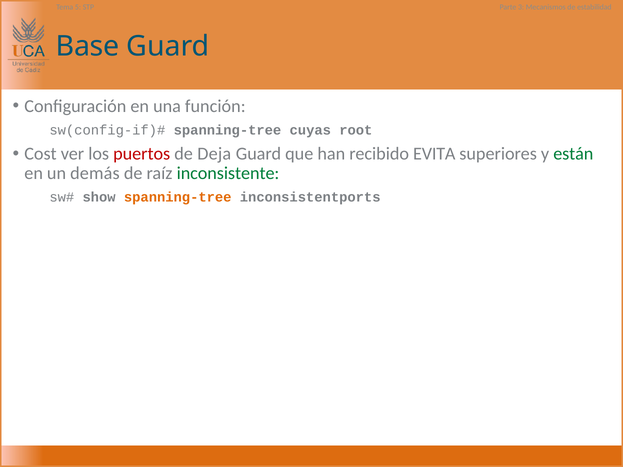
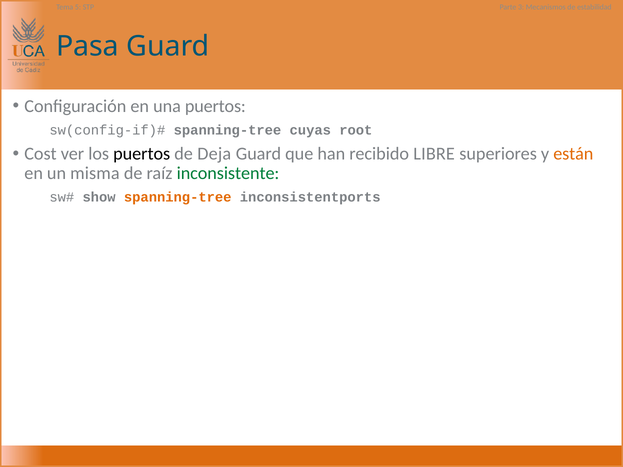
Base: Base -> Pasa
una función: función -> puertos
puertos at (142, 154) colour: red -> black
EVITA: EVITA -> LIBRE
están colour: green -> orange
demás: demás -> misma
